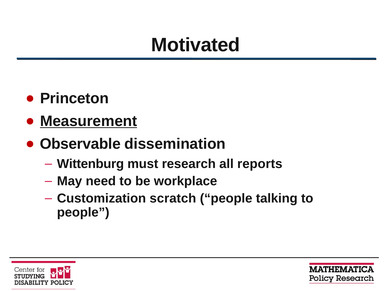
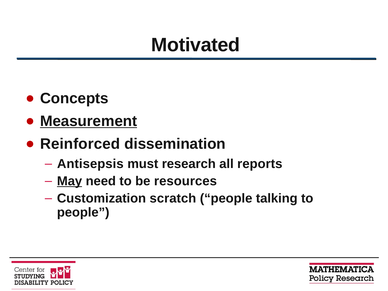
Princeton: Princeton -> Concepts
Observable: Observable -> Reinforced
Wittenburg: Wittenburg -> Antisepsis
May underline: none -> present
workplace: workplace -> resources
